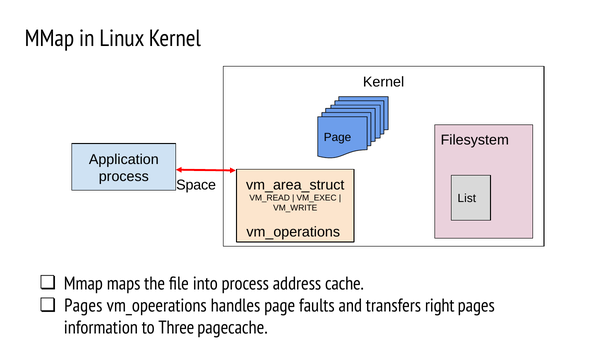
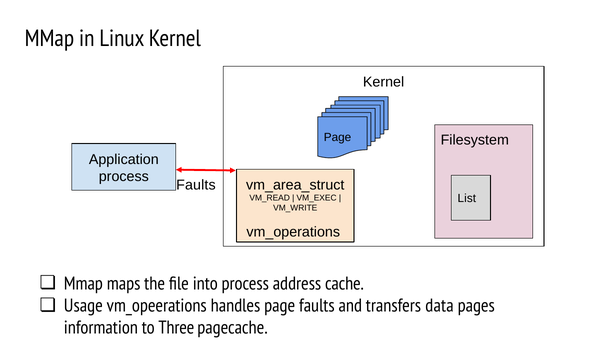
Space at (196, 185): Space -> Faults
Pages at (83, 305): Pages -> Usage
right: right -> data
